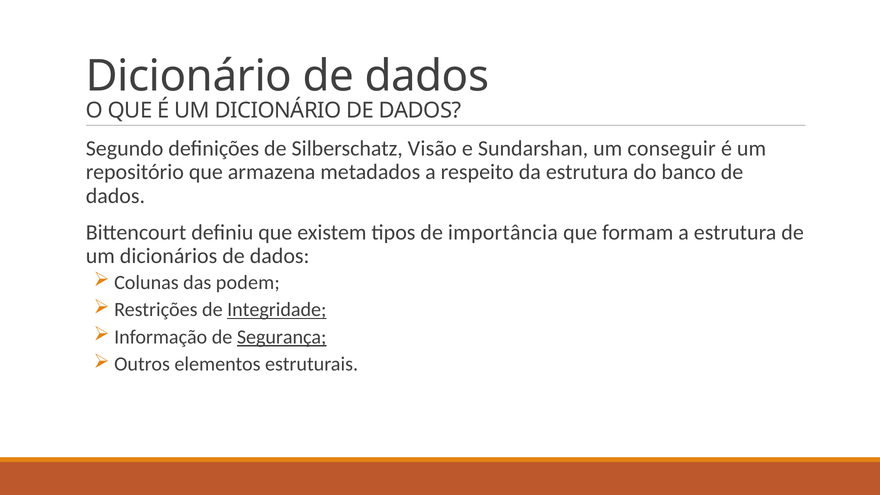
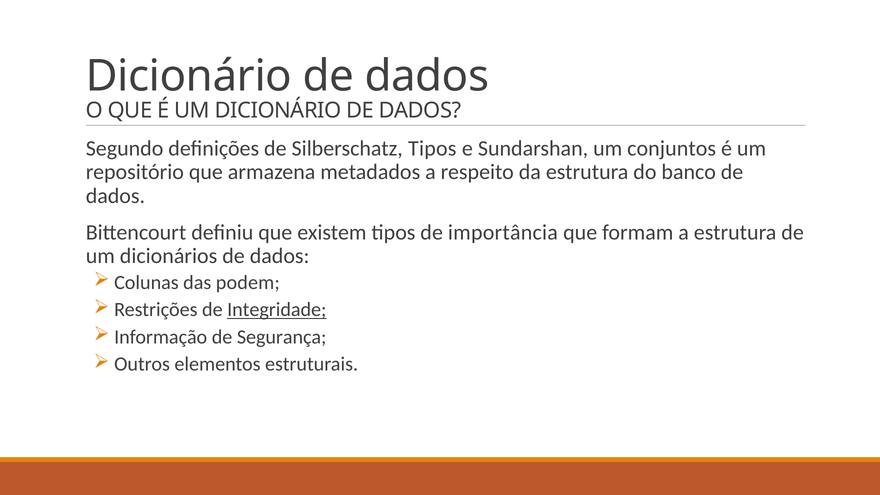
Silberschatz Visão: Visão -> Tipos
conseguir: conseguir -> conjuntos
Segurança underline: present -> none
